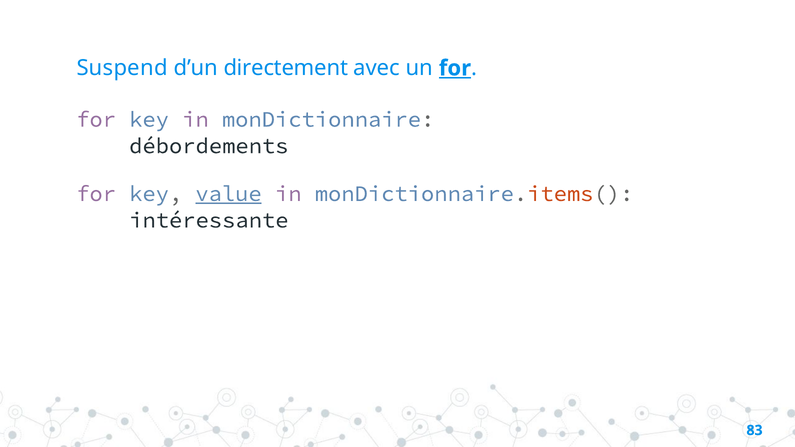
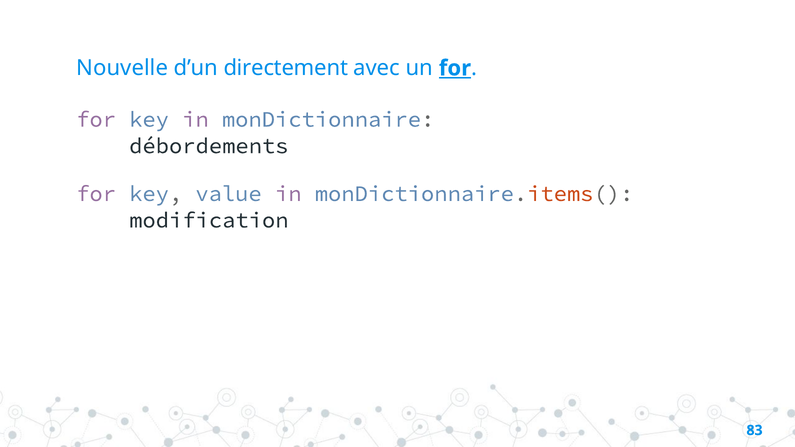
Suspend: Suspend -> Nouvelle
value underline: present -> none
intéressante: intéressante -> modification
